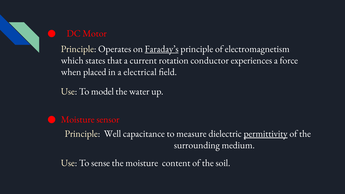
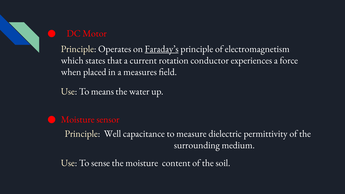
electrical: electrical -> measures
model: model -> means
permittivity underline: present -> none
